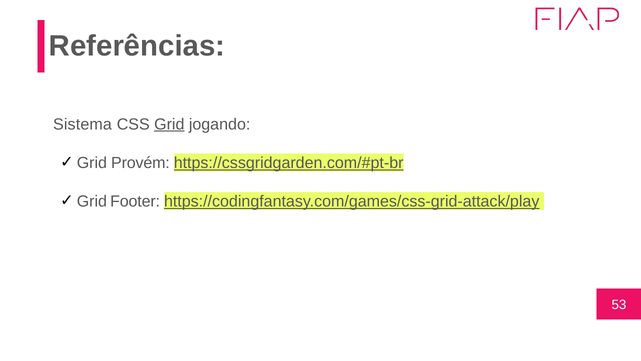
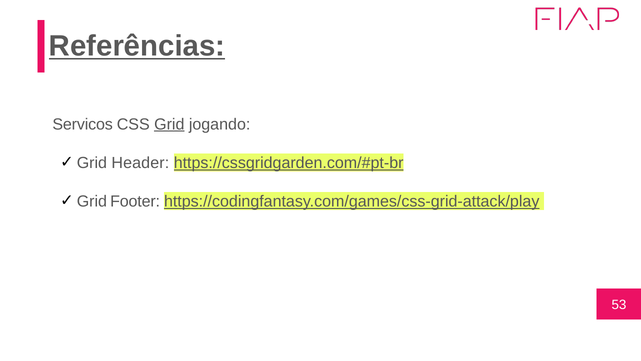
Referências underline: none -> present
Sistema: Sistema -> Servicos
Provém: Provém -> Header
